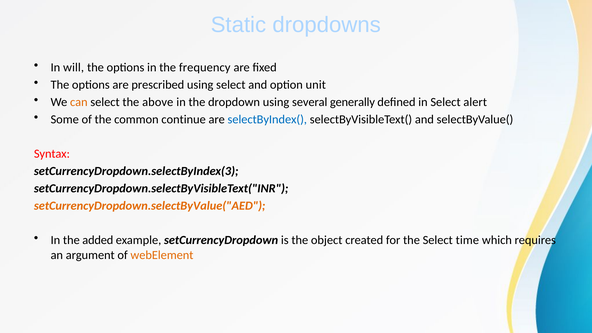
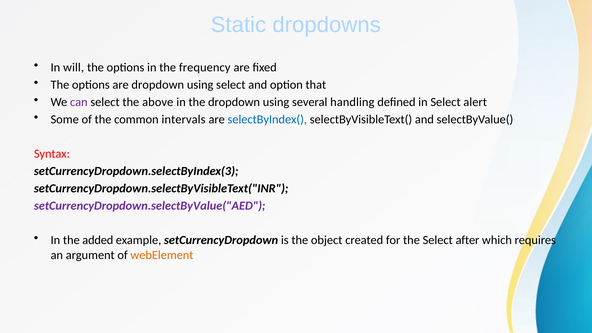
are prescribed: prescribed -> dropdown
unit: unit -> that
can colour: orange -> purple
generally: generally -> handling
continue: continue -> intervals
setCurrencyDropdown.selectByValue("AED colour: orange -> purple
time: time -> after
